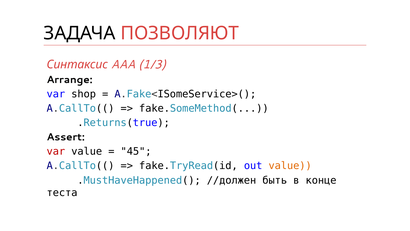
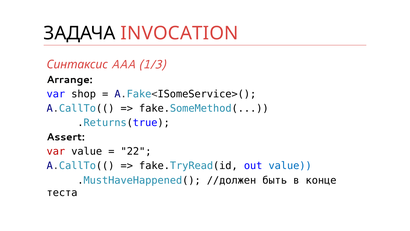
ПОЗВОЛЯЮТ: ПОЗВОЛЯЮТ -> INVOCATION
45: 45 -> 22
value at (290, 166) colour: orange -> blue
